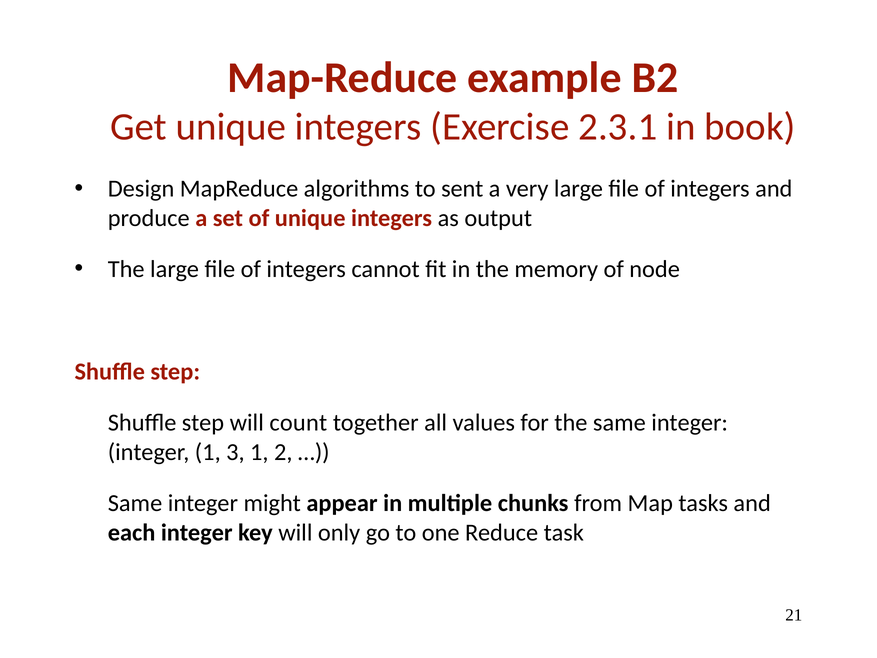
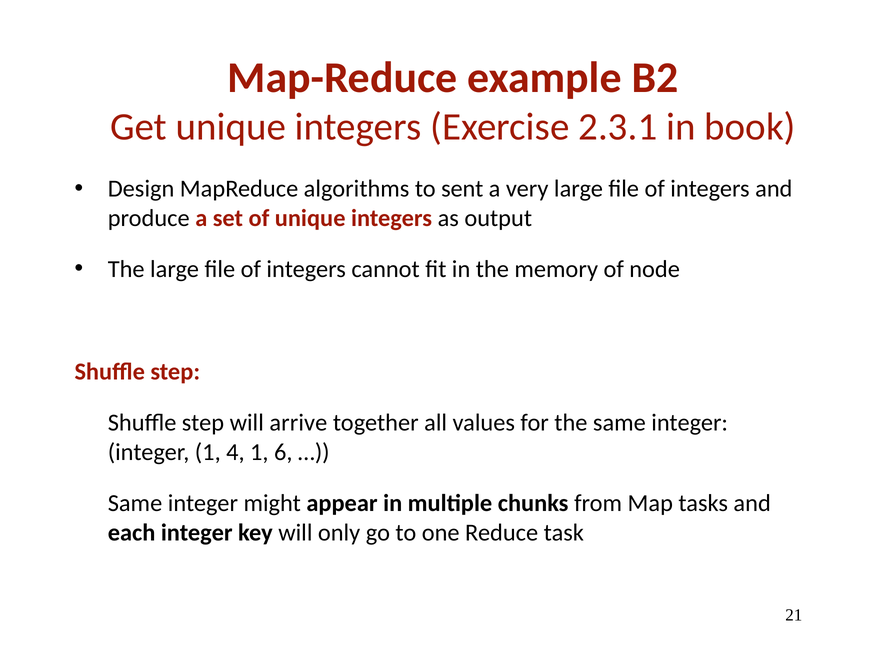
count: count -> arrive
3: 3 -> 4
2: 2 -> 6
